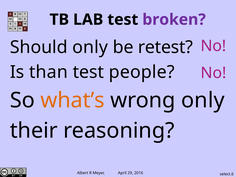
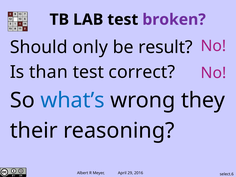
retest: retest -> result
people: people -> correct
what’s colour: orange -> blue
wrong only: only -> they
